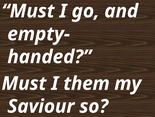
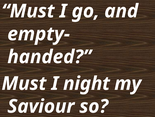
them: them -> night
